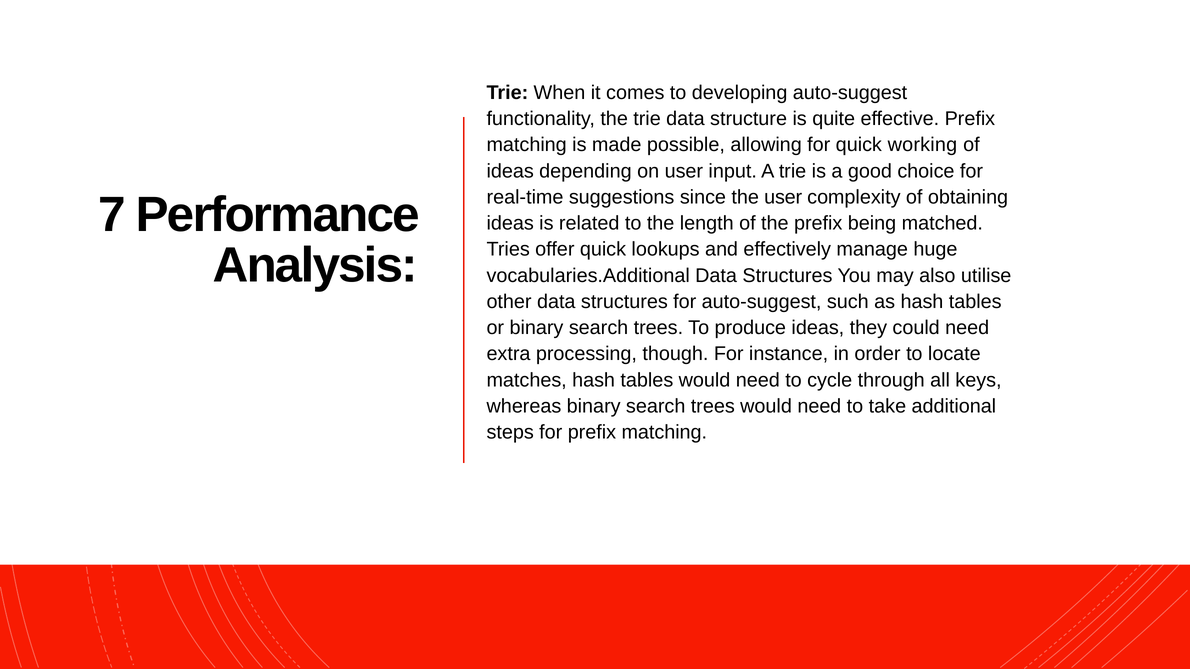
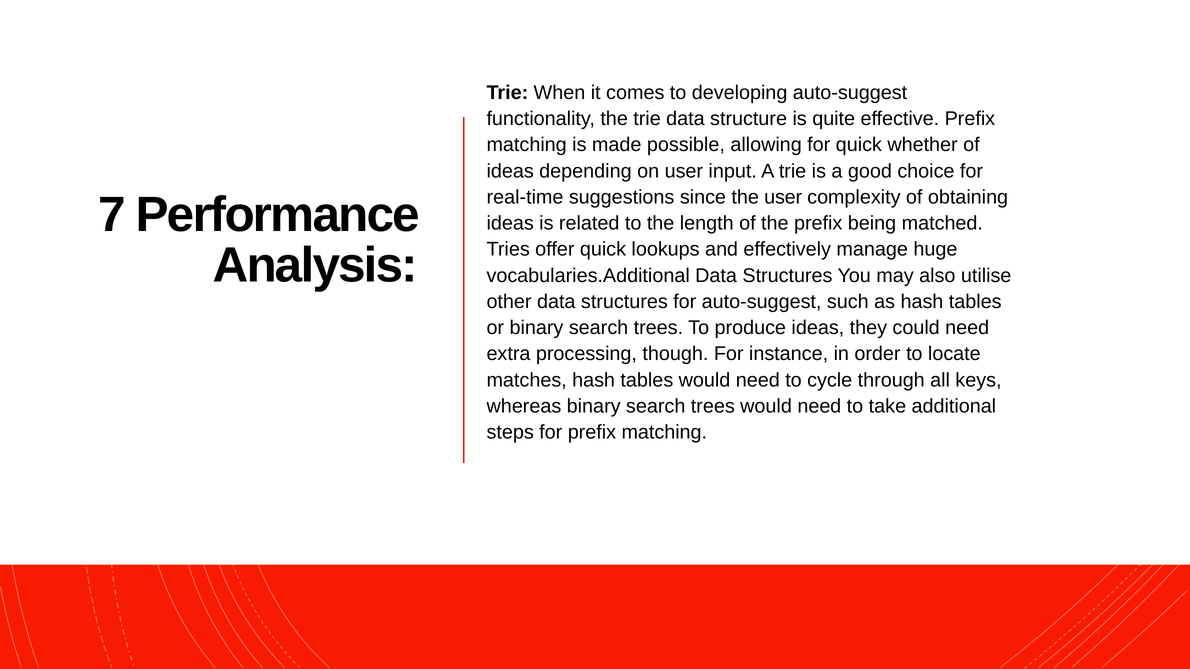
working: working -> whether
